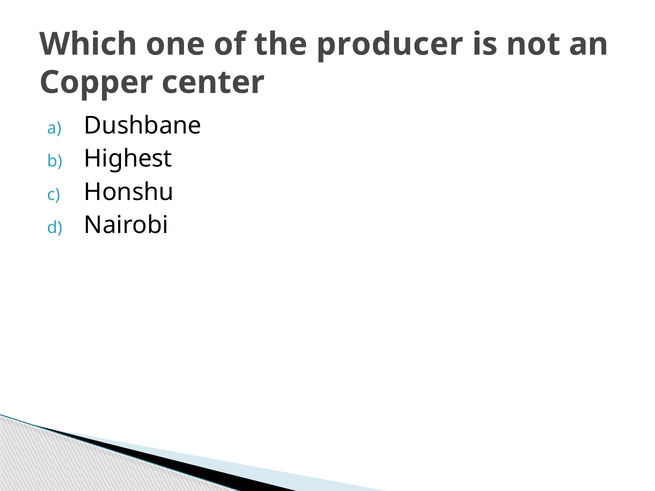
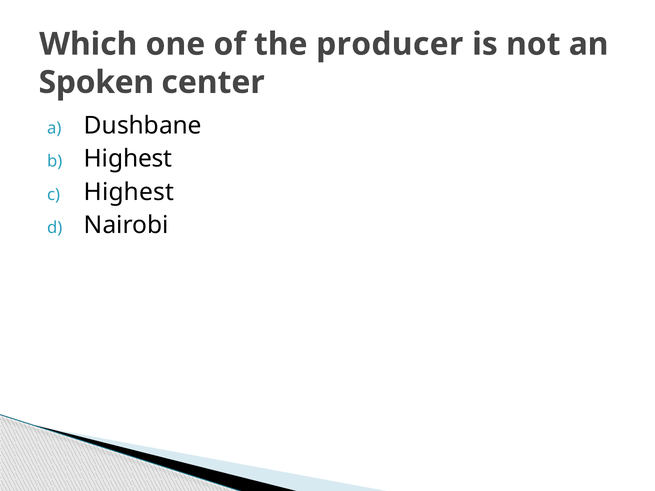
Copper: Copper -> Spoken
Honshu at (129, 192): Honshu -> Highest
